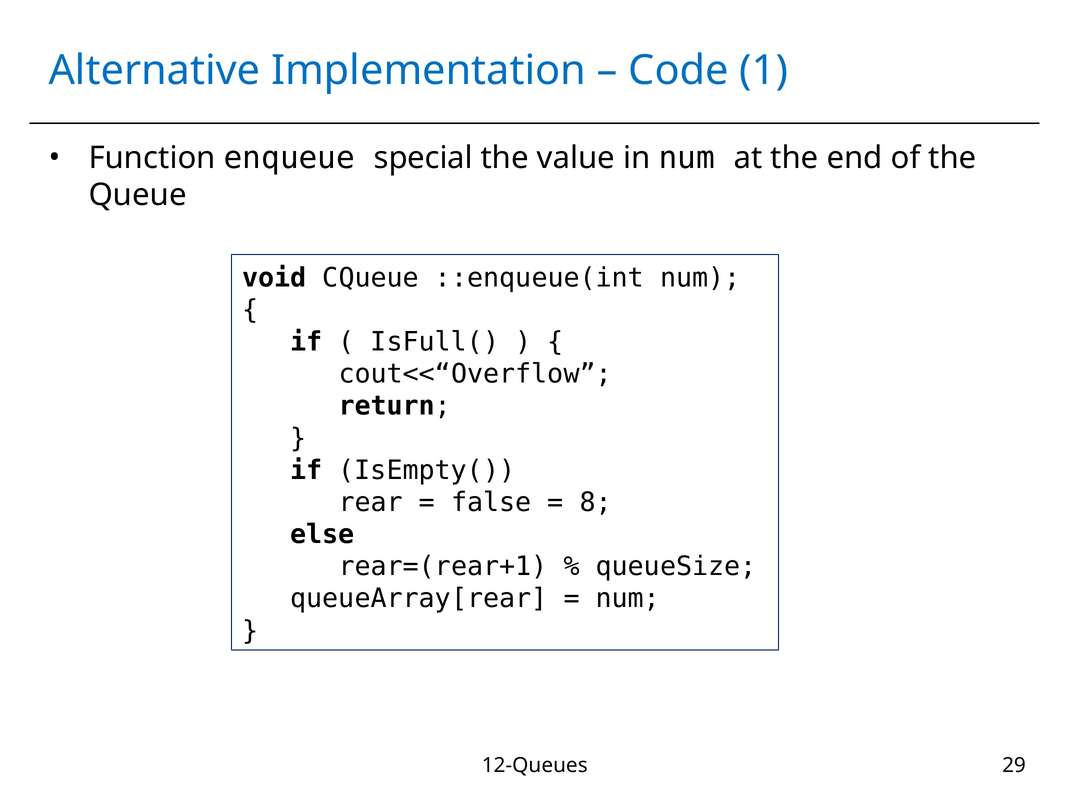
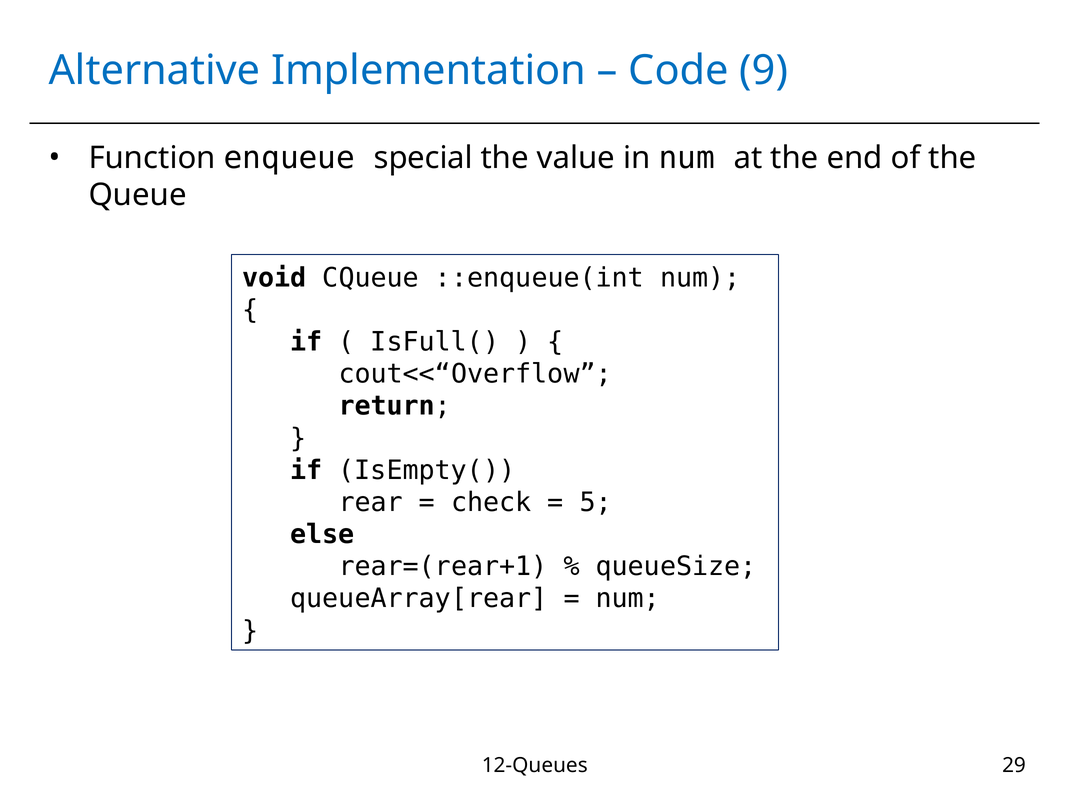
1: 1 -> 9
false: false -> check
8: 8 -> 5
